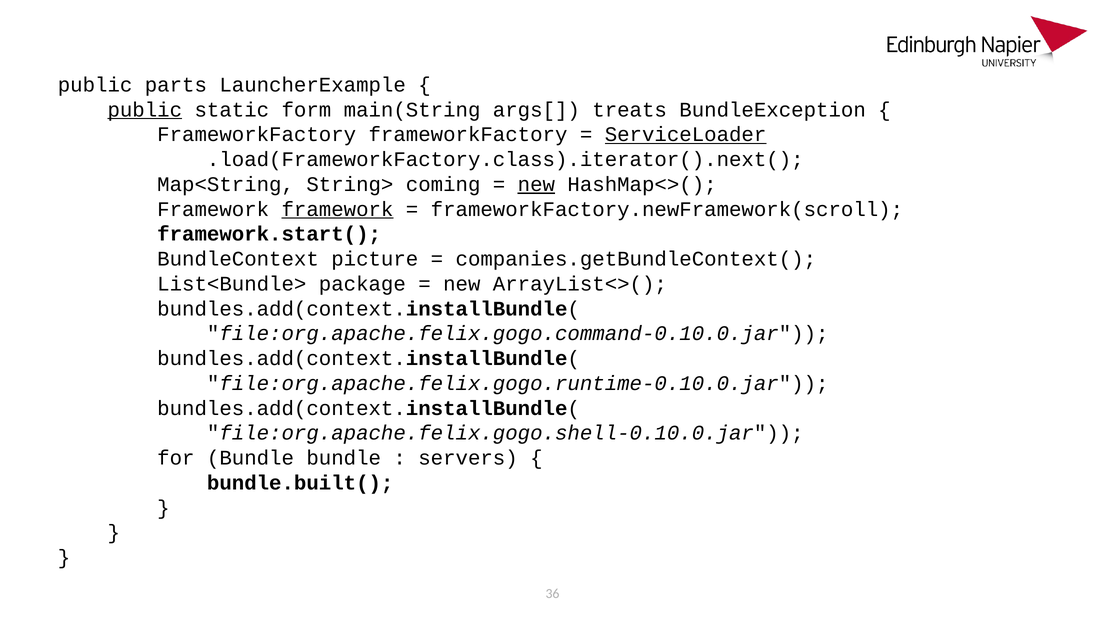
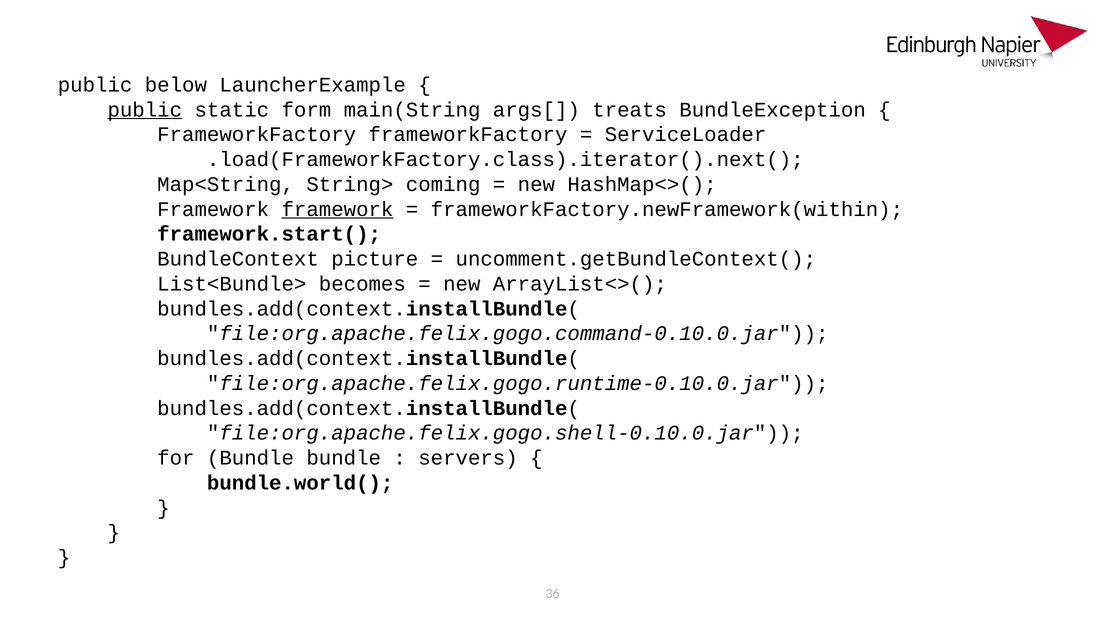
parts: parts -> below
ServiceLoader underline: present -> none
new at (536, 184) underline: present -> none
frameworkFactory.newFramework(scroll: frameworkFactory.newFramework(scroll -> frameworkFactory.newFramework(within
companies.getBundleContext(: companies.getBundleContext( -> uncomment.getBundleContext(
package: package -> becomes
bundle.built(: bundle.built( -> bundle.world(
